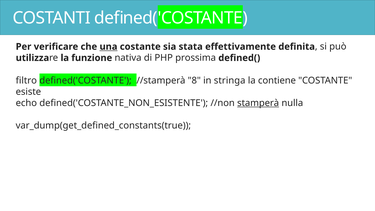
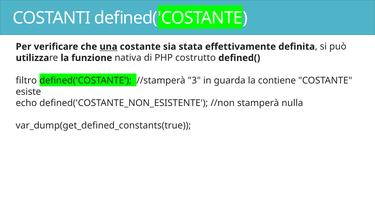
prossima: prossima -> costrutto
8: 8 -> 3
stringa: stringa -> guarda
stamperà underline: present -> none
